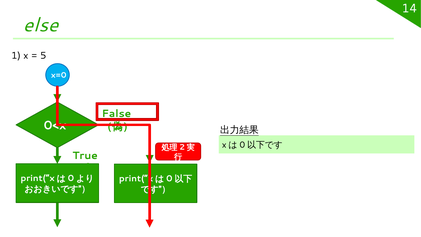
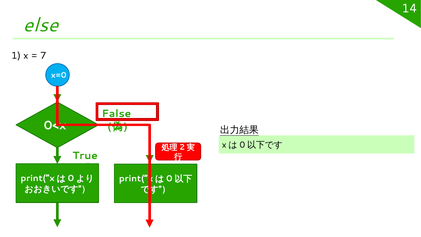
5: 5 -> 7
